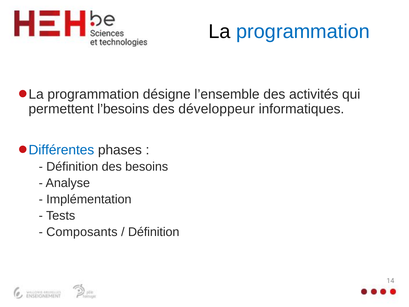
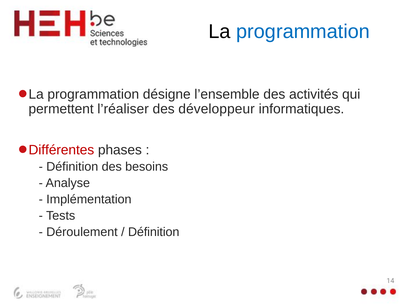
l’besoins: l’besoins -> l’réaliser
Différentes colour: blue -> red
Composants: Composants -> Déroulement
